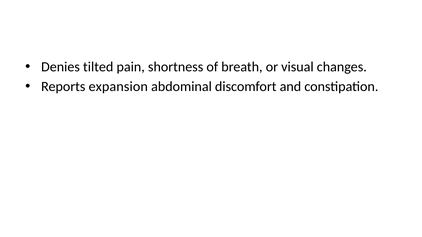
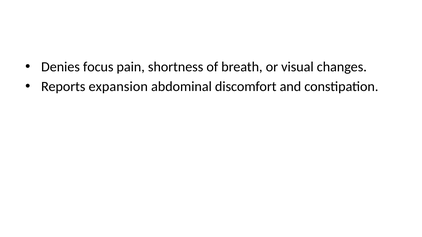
tilted: tilted -> focus
